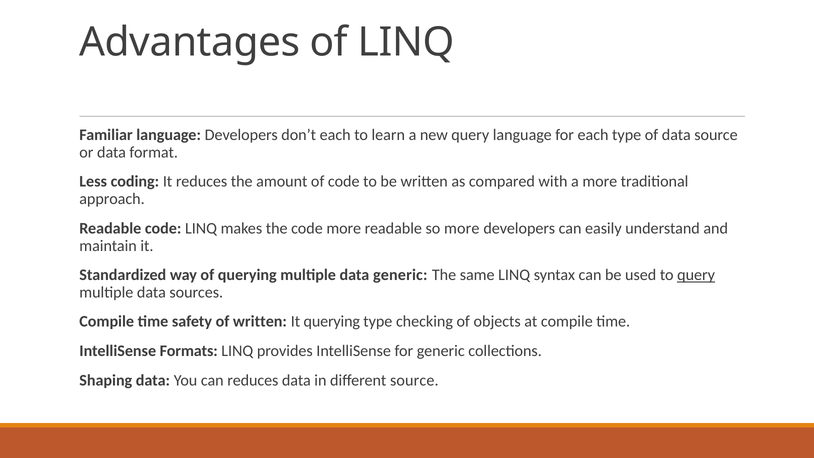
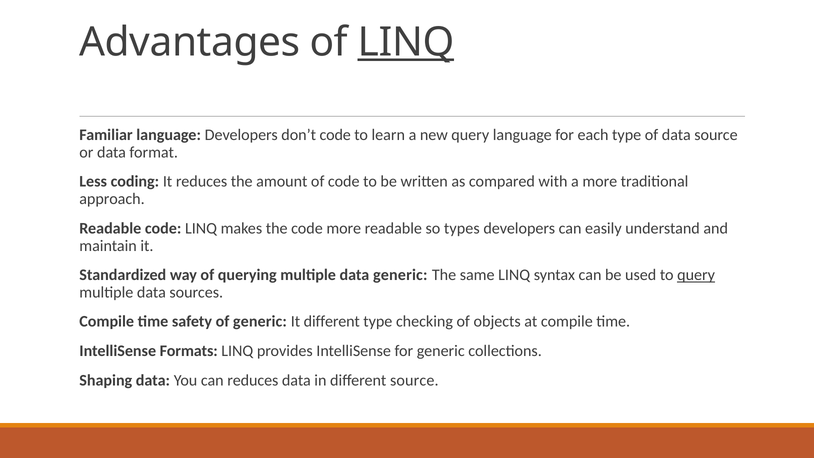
LINQ at (406, 42) underline: none -> present
don’t each: each -> code
so more: more -> types
of written: written -> generic
It querying: querying -> different
